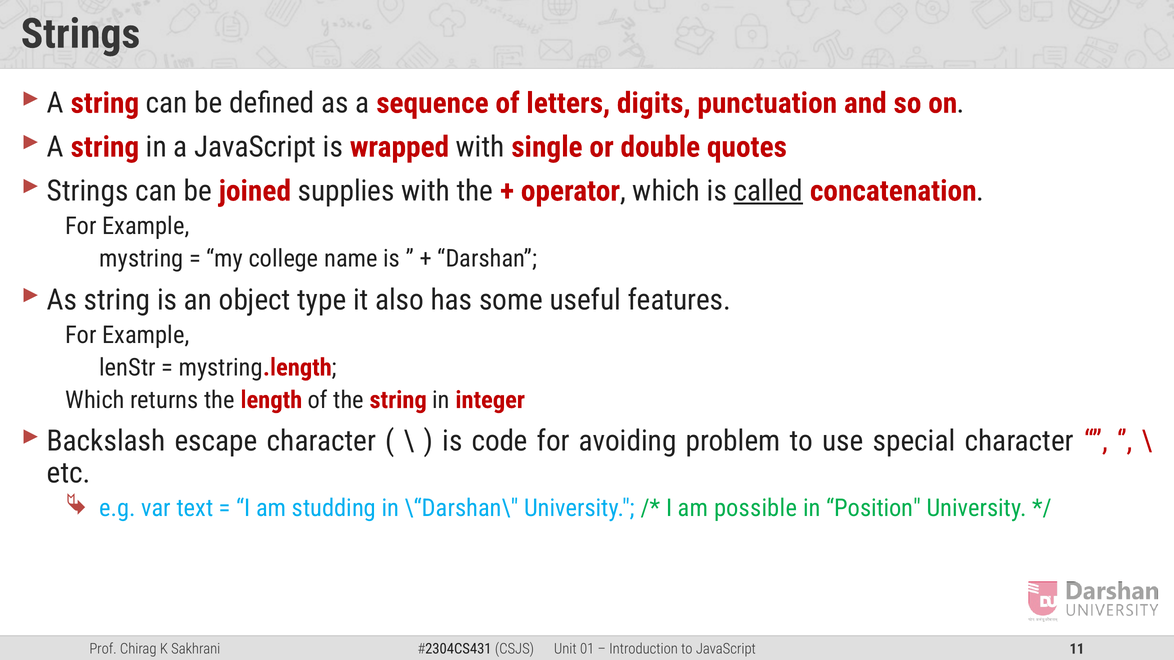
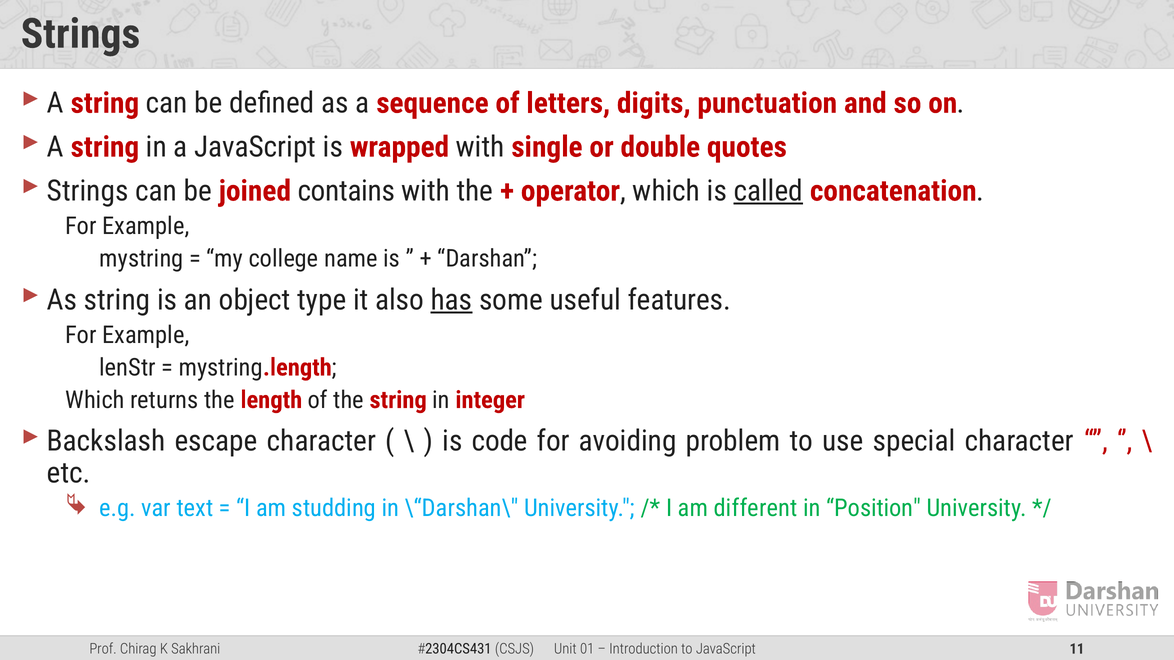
supplies: supplies -> contains
has underline: none -> present
possible: possible -> different
